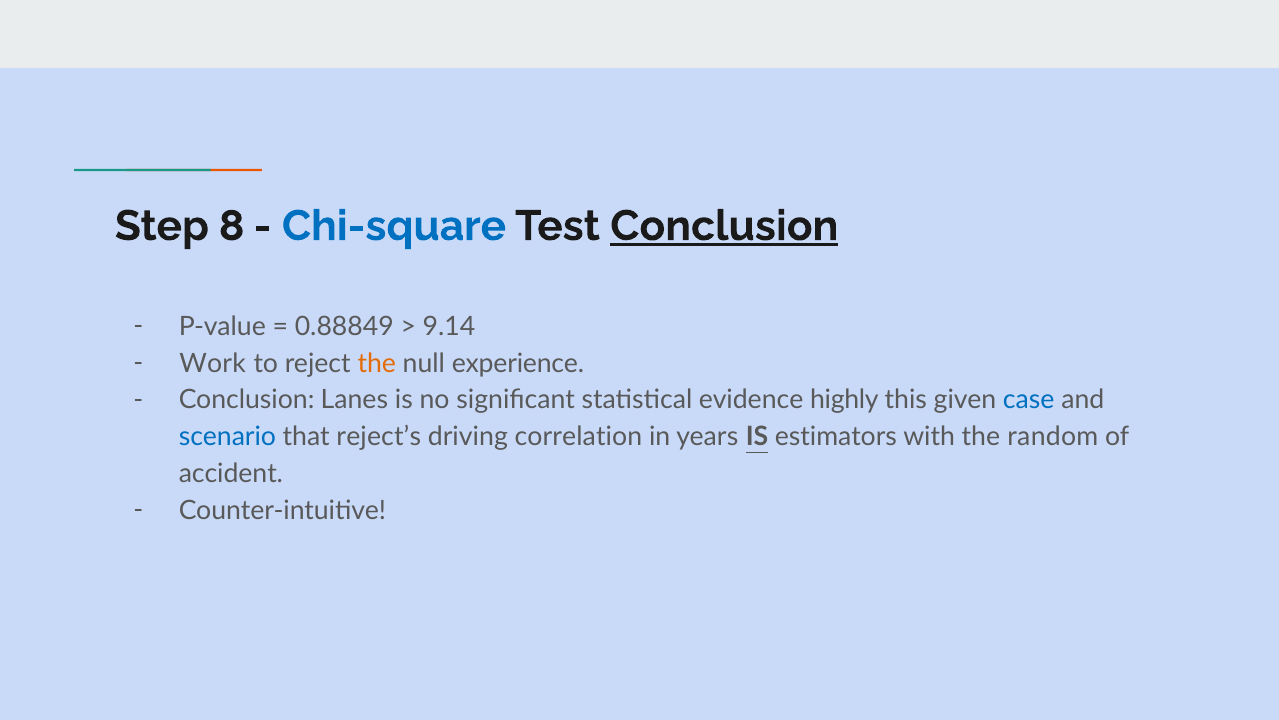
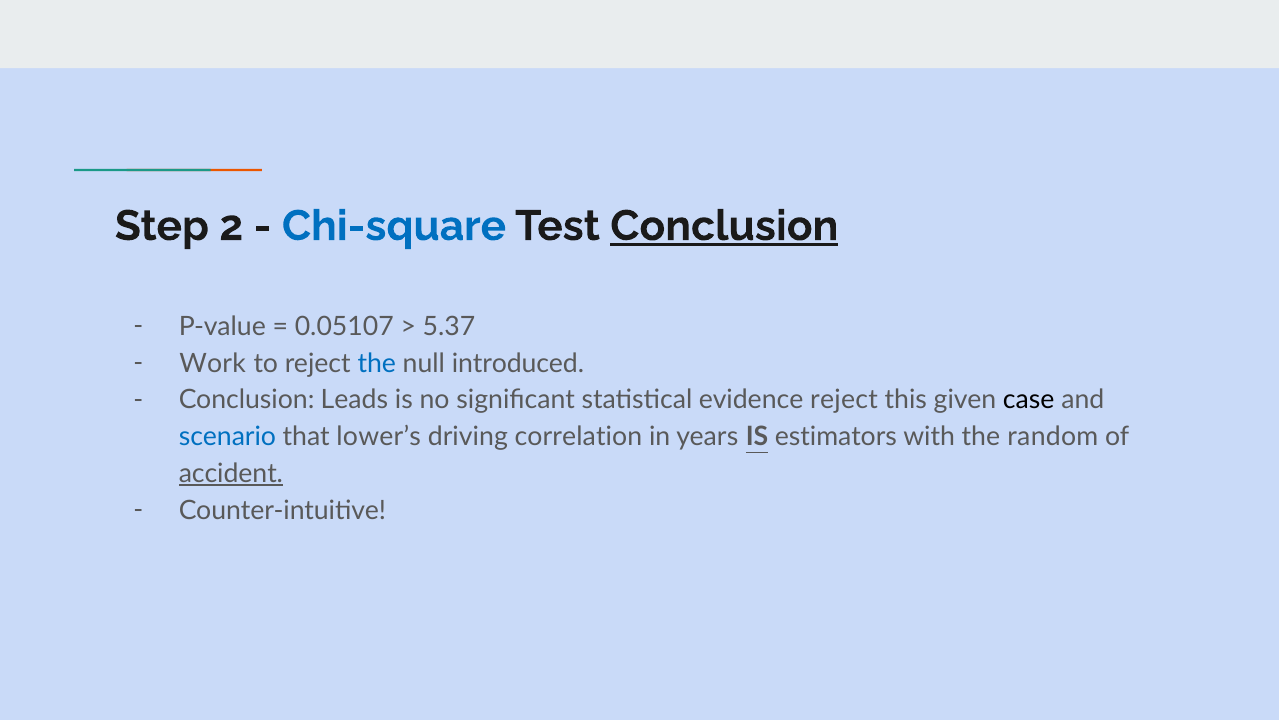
8: 8 -> 2
0.88849: 0.88849 -> 0.05107
9.14: 9.14 -> 5.37
the at (377, 363) colour: orange -> blue
experience: experience -> introduced
Lanes: Lanes -> Leads
evidence highly: highly -> reject
case colour: blue -> black
reject’s: reject’s -> lower’s
accident underline: none -> present
